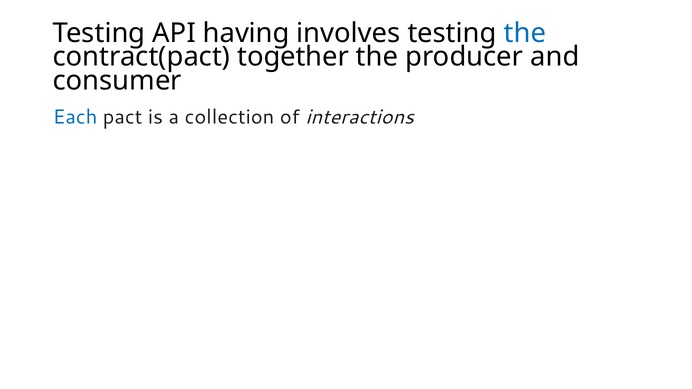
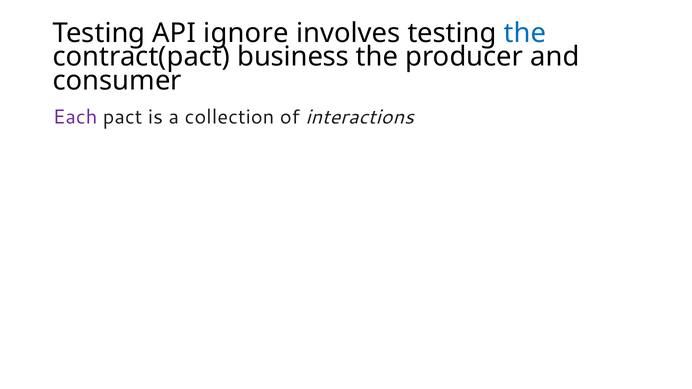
having: having -> ignore
together: together -> business
Each colour: blue -> purple
